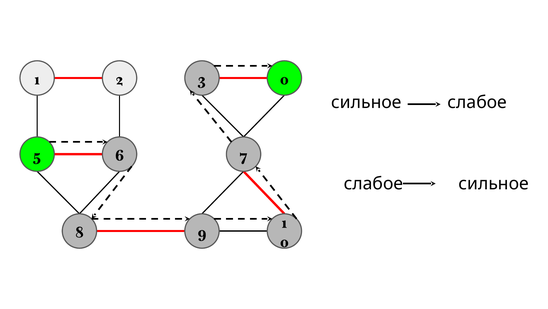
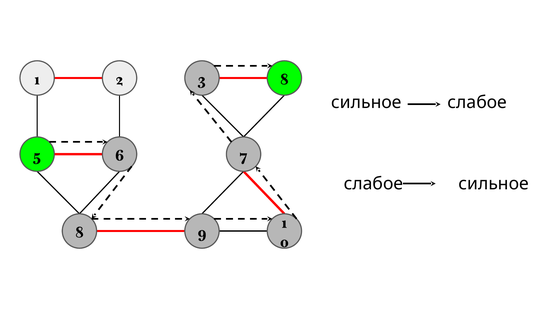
3 0: 0 -> 8
